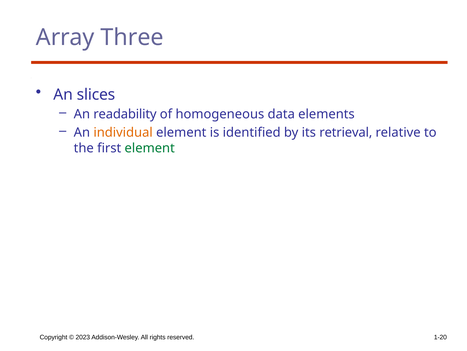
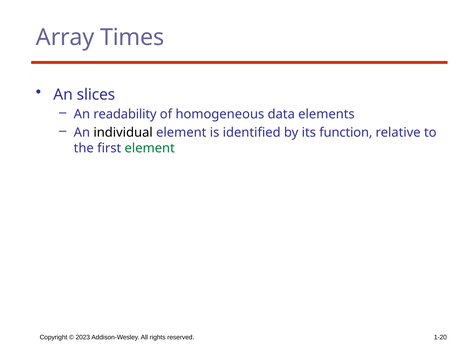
Three: Three -> Times
individual colour: orange -> black
retrieval: retrieval -> function
